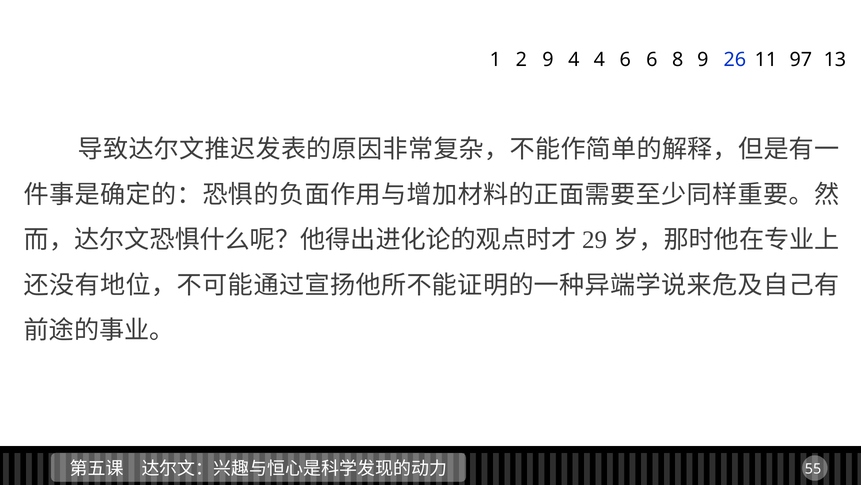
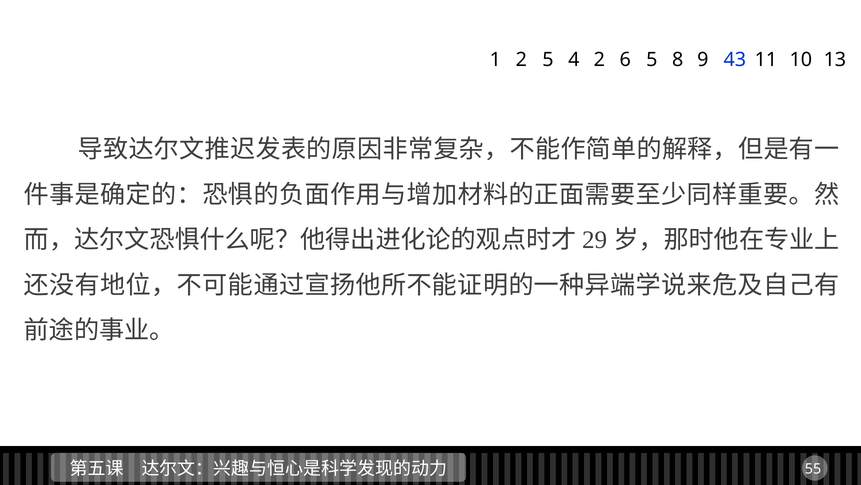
2 9: 9 -> 5
4 4: 4 -> 2
6 6: 6 -> 5
26: 26 -> 43
97: 97 -> 10
